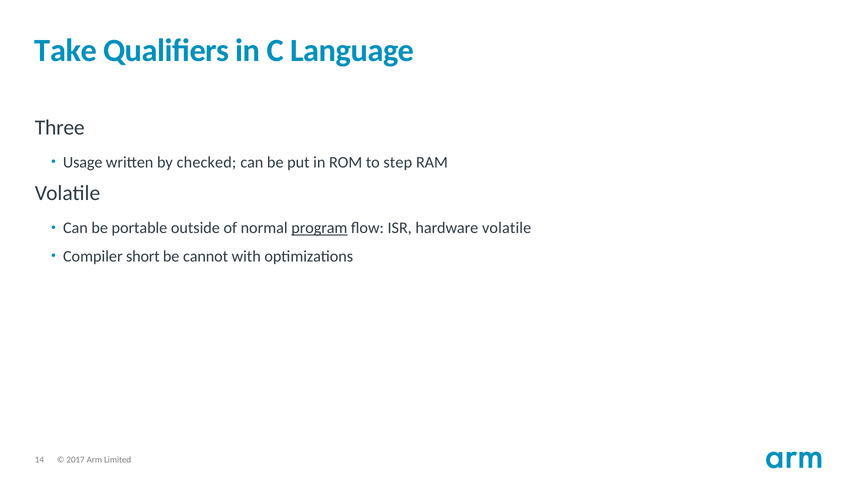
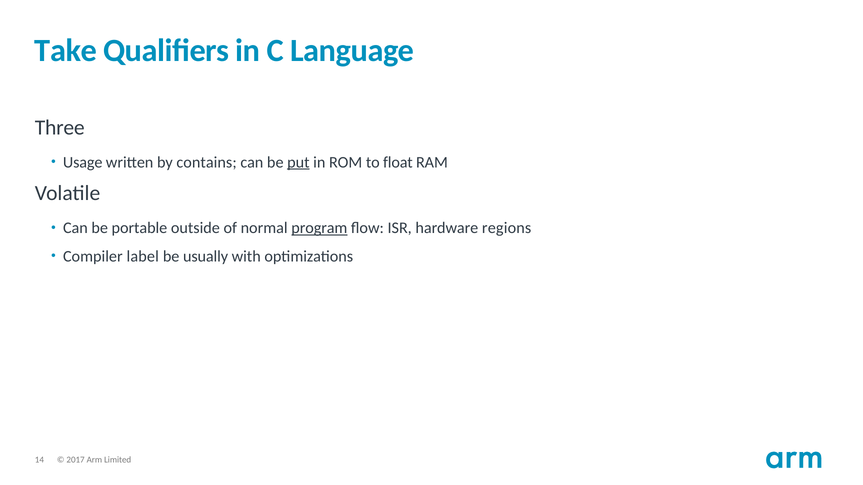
checked: checked -> contains
put underline: none -> present
step: step -> float
hardware volatile: volatile -> regions
short: short -> label
cannot: cannot -> usually
